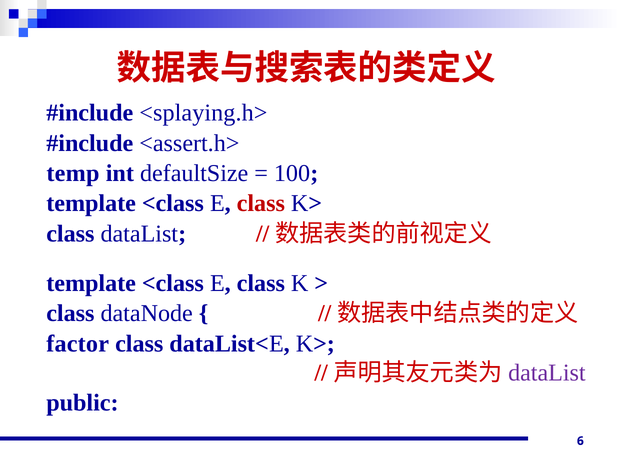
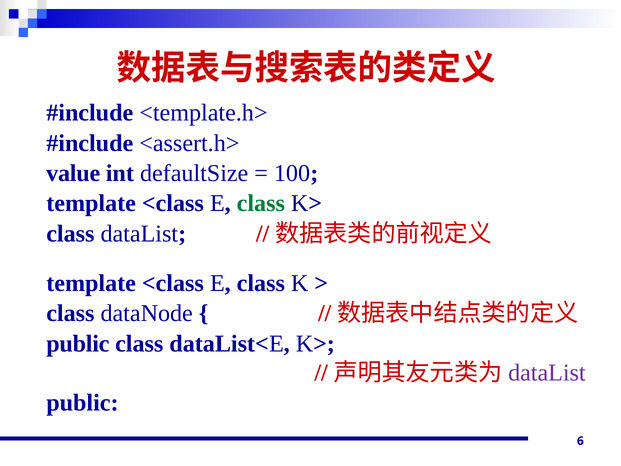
<splaying.h>: <splaying.h> -> <template.h>
temp: temp -> value
class at (261, 203) colour: red -> green
factor at (78, 344): factor -> public
